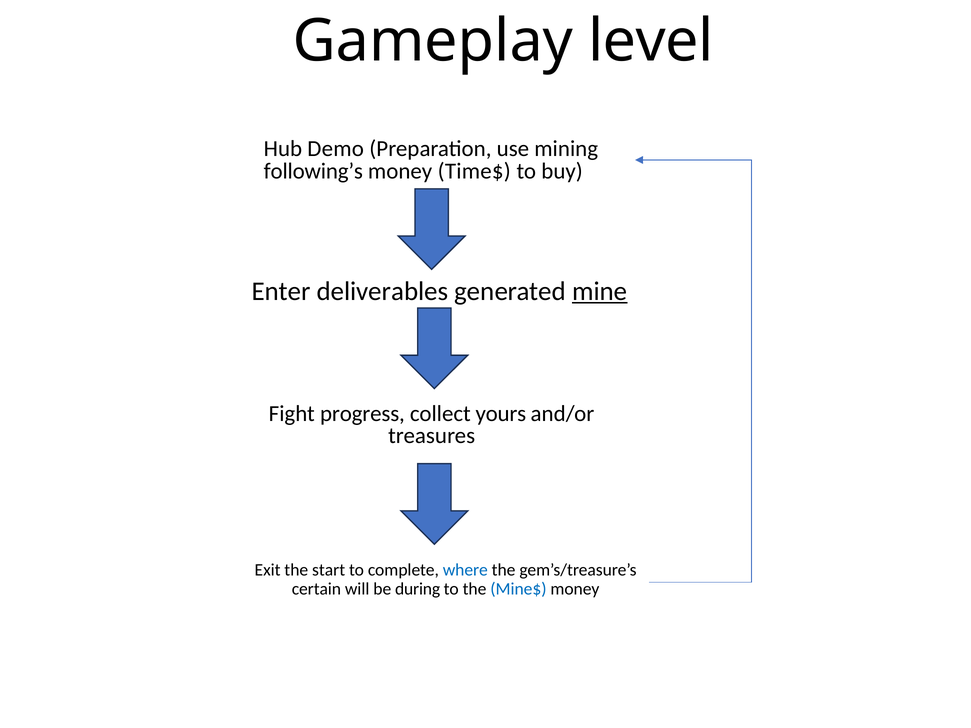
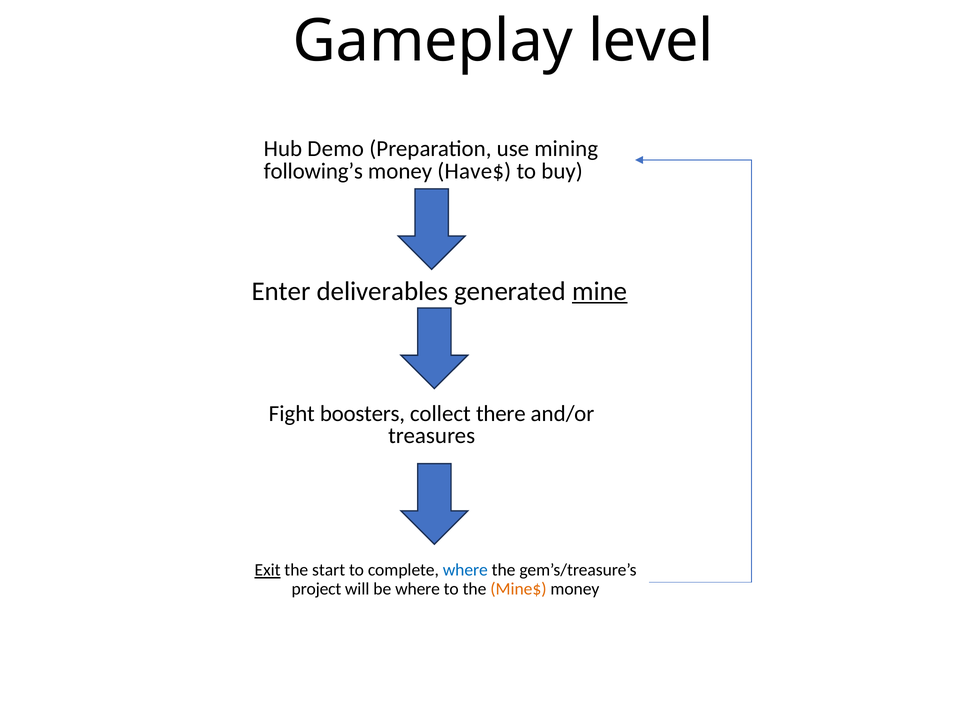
Time$: Time$ -> Have$
progress: progress -> boosters
yours: yours -> there
Exit underline: none -> present
certain: certain -> project
be during: during -> where
Mine$ colour: blue -> orange
